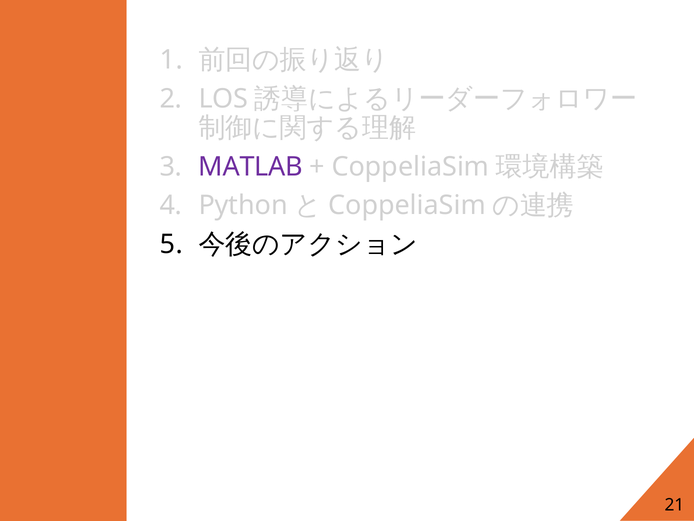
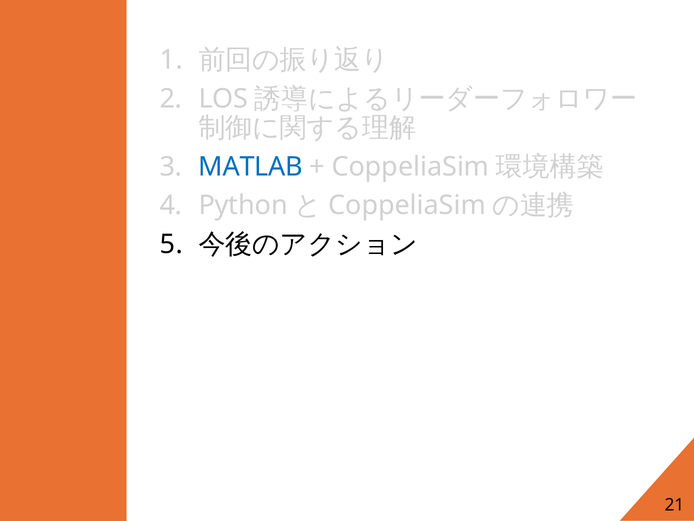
MATLAB colour: purple -> blue
